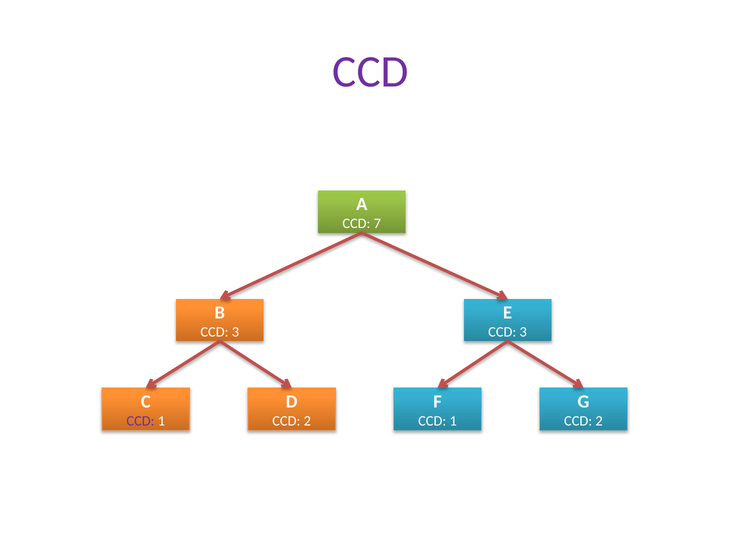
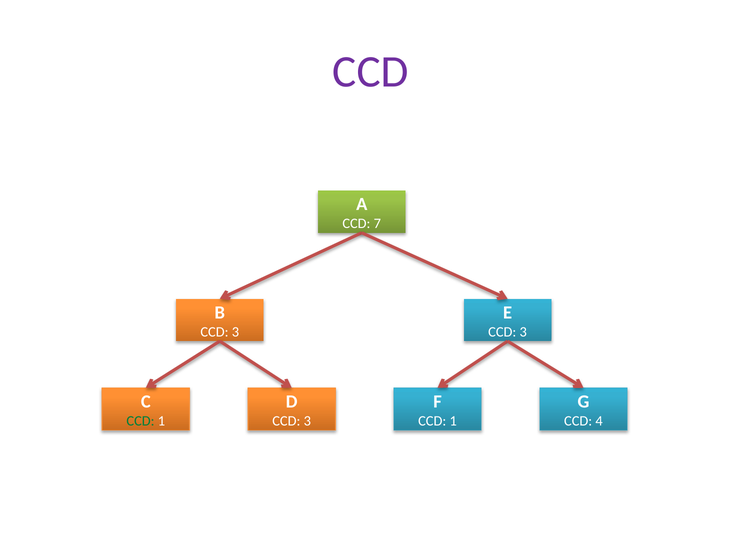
CCD at (140, 421) colour: purple -> green
2 at (307, 421): 2 -> 3
2 at (599, 421): 2 -> 4
